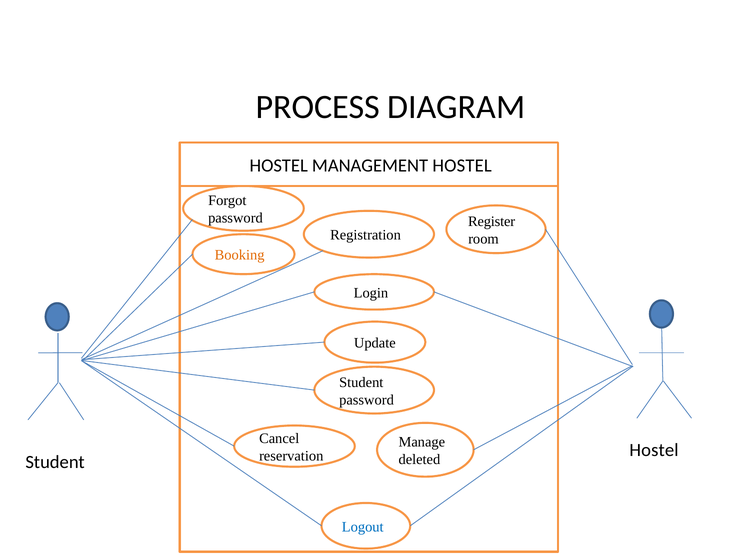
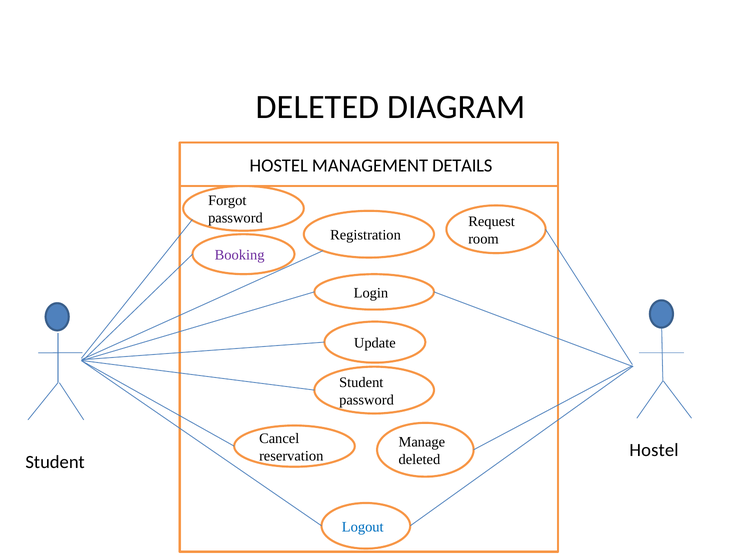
PROCESS at (318, 107): PROCESS -> DELETED
MANAGEMENT HOSTEL: HOSTEL -> DETAILS
Register: Register -> Request
Booking colour: orange -> purple
